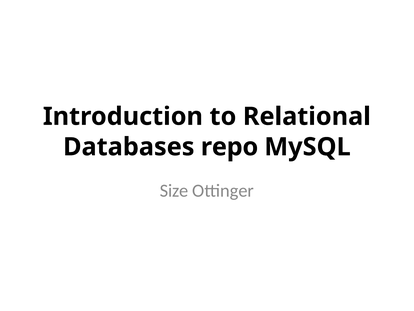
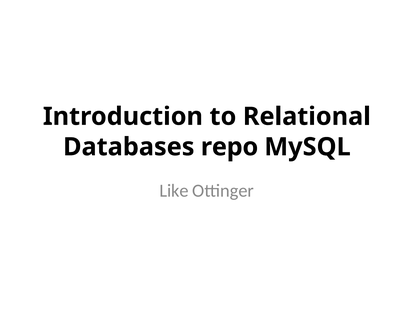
Size: Size -> Like
